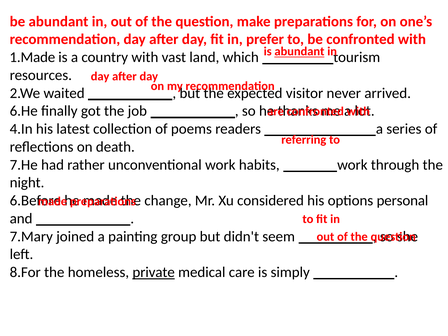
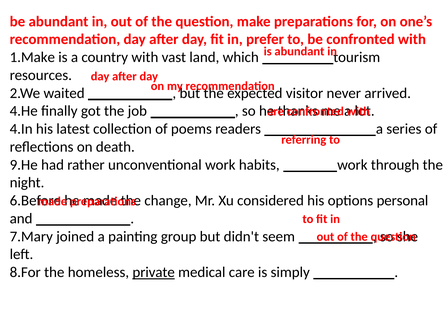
abundant at (299, 52) underline: present -> none
1.Made: 1.Made -> 1.Make
6.He: 6.He -> 4.He
7.He: 7.He -> 9.He
